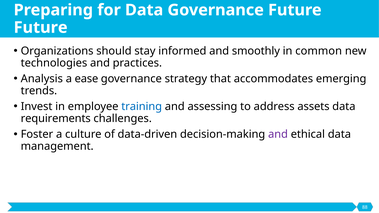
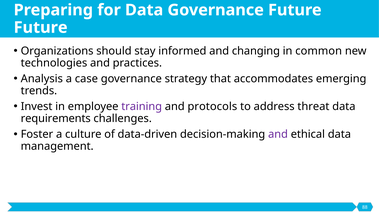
smoothly: smoothly -> changing
ease: ease -> case
training colour: blue -> purple
assessing: assessing -> protocols
assets: assets -> threat
